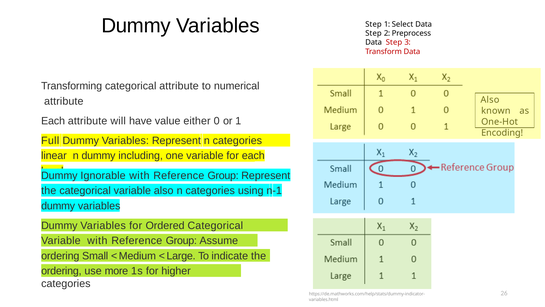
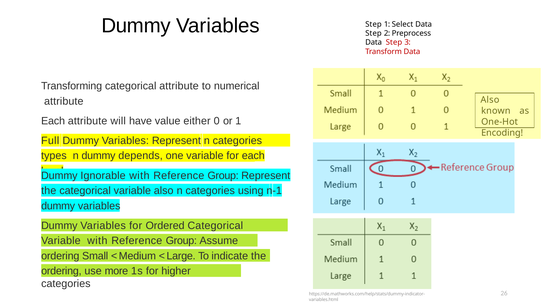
linear: linear -> types
including: including -> depends
